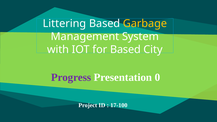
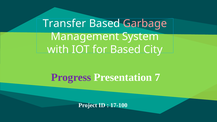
Littering: Littering -> Transfer
Garbage colour: yellow -> pink
0: 0 -> 7
